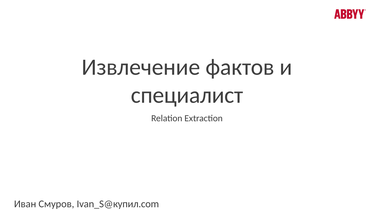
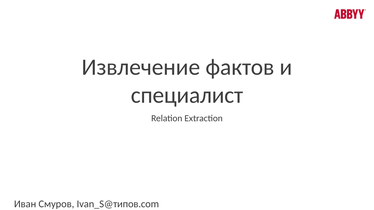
Ivan_S@купил.com: Ivan_S@купил.com -> Ivan_S@типов.com
